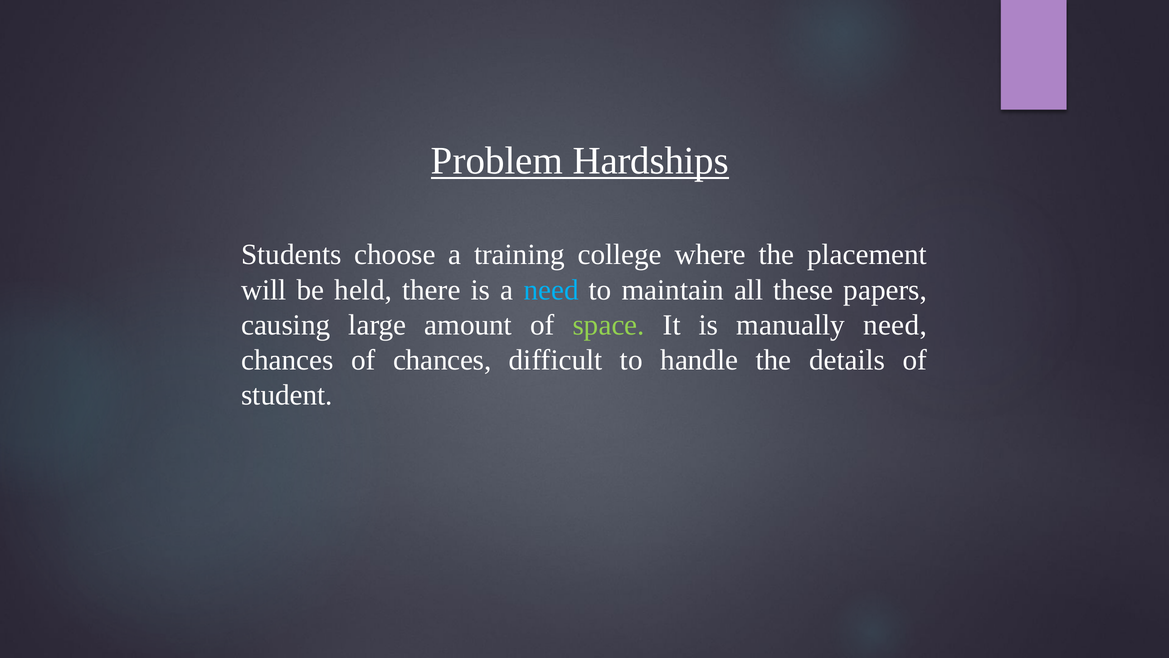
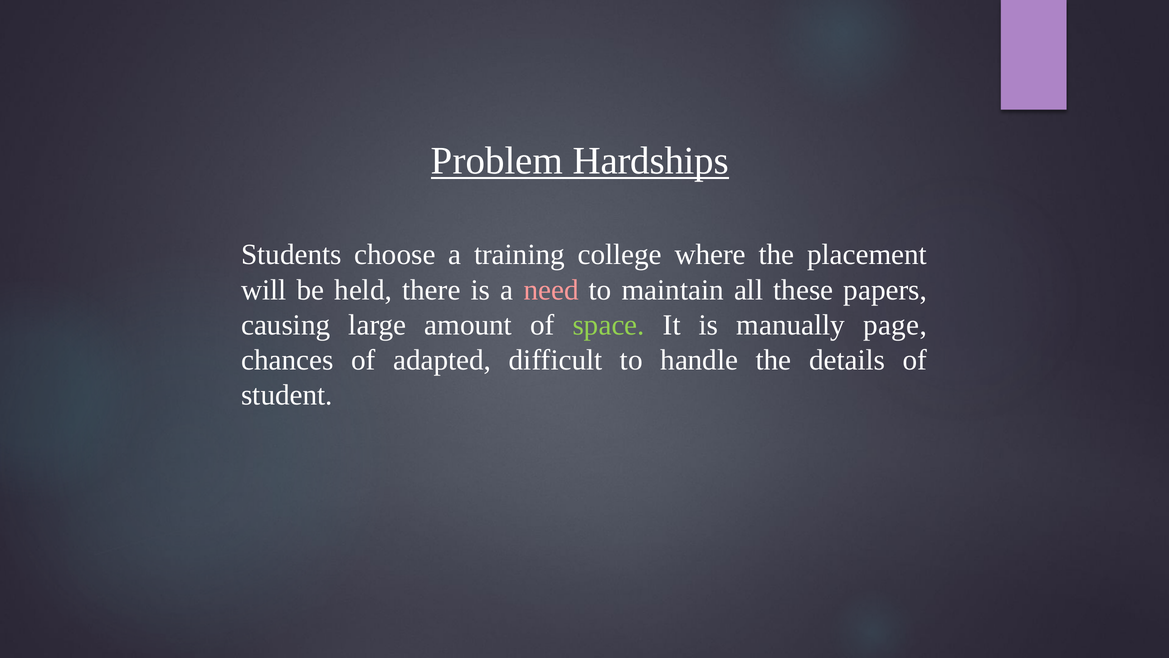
need at (551, 290) colour: light blue -> pink
manually need: need -> page
of chances: chances -> adapted
